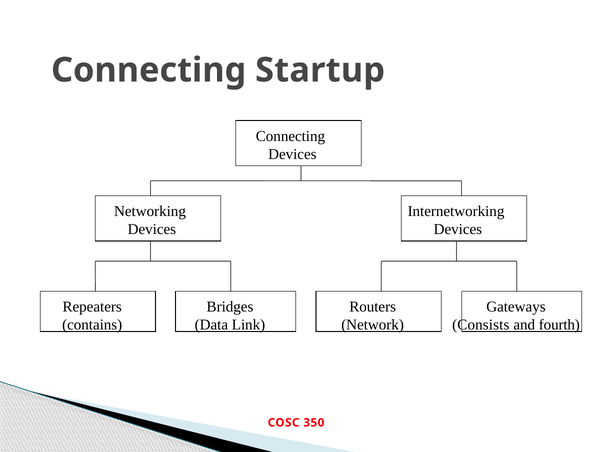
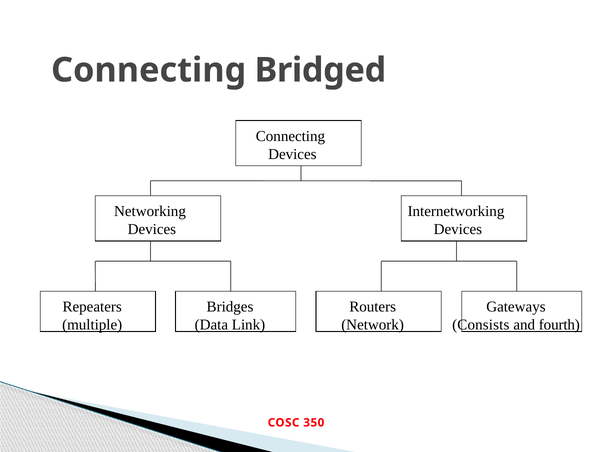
Startup: Startup -> Bridged
contains: contains -> multiple
